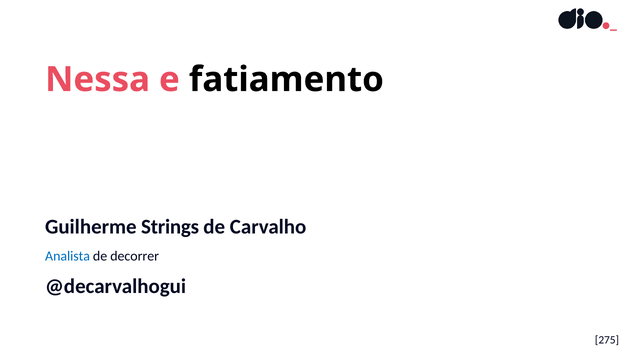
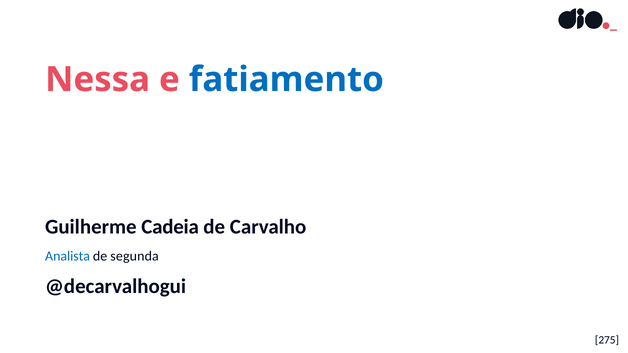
fatiamento colour: black -> blue
Strings: Strings -> Cadeia
decorrer: decorrer -> segunda
